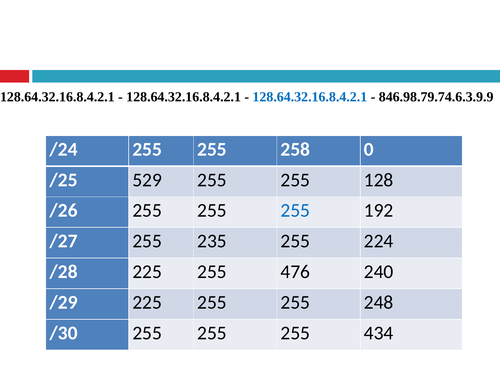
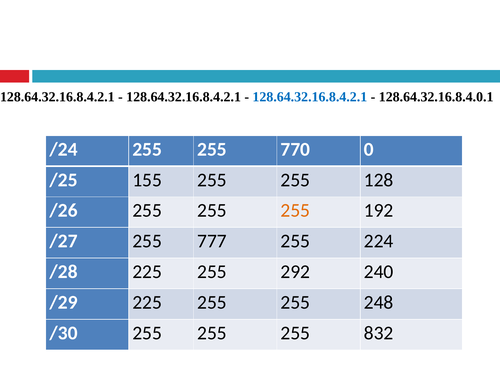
846.98.79.74.6.3.9.9: 846.98.79.74.6.3.9.9 -> 128.64.32.16.8.4.0.1
258: 258 -> 770
529: 529 -> 155
255 at (295, 211) colour: blue -> orange
235: 235 -> 777
476: 476 -> 292
434: 434 -> 832
